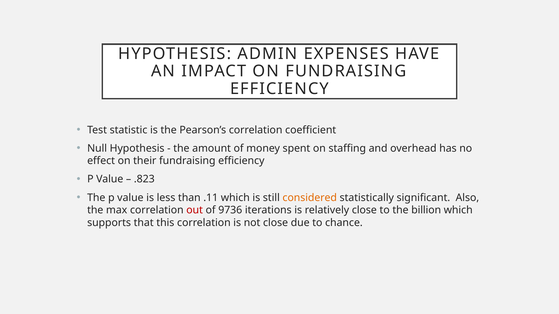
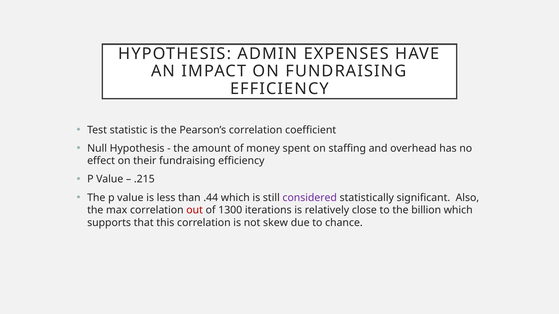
.823: .823 -> .215
.11: .11 -> .44
considered colour: orange -> purple
9736: 9736 -> 1300
not close: close -> skew
